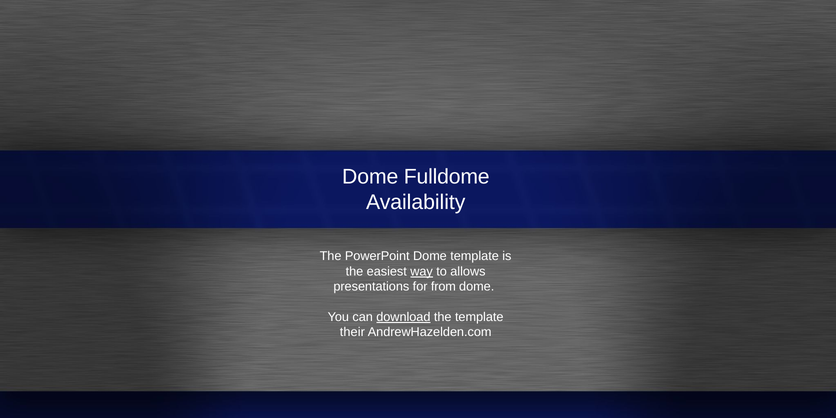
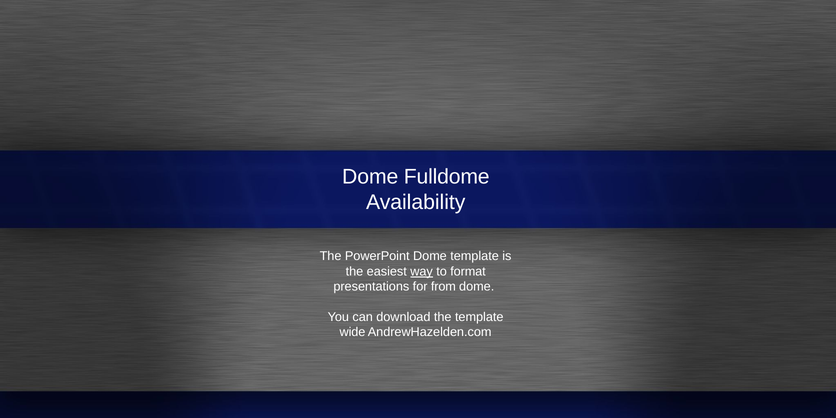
allows: allows -> format
download underline: present -> none
their: their -> wide
